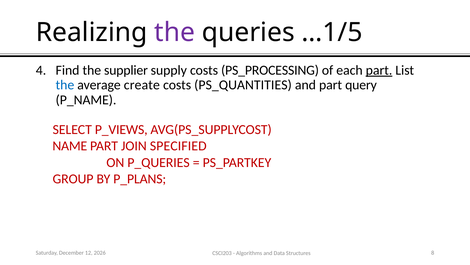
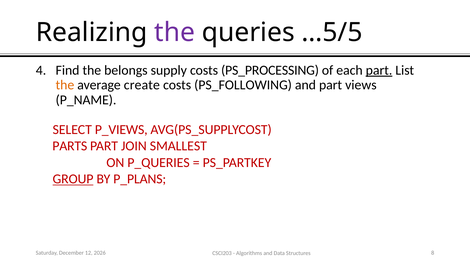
…1/5: …1/5 -> …5/5
supplier: supplier -> belongs
the at (65, 85) colour: blue -> orange
PS_QUANTITIES: PS_QUANTITIES -> PS_FOLLOWING
query: query -> views
NAME: NAME -> PARTS
SPECIFIED: SPECIFIED -> SMALLEST
GROUP underline: none -> present
